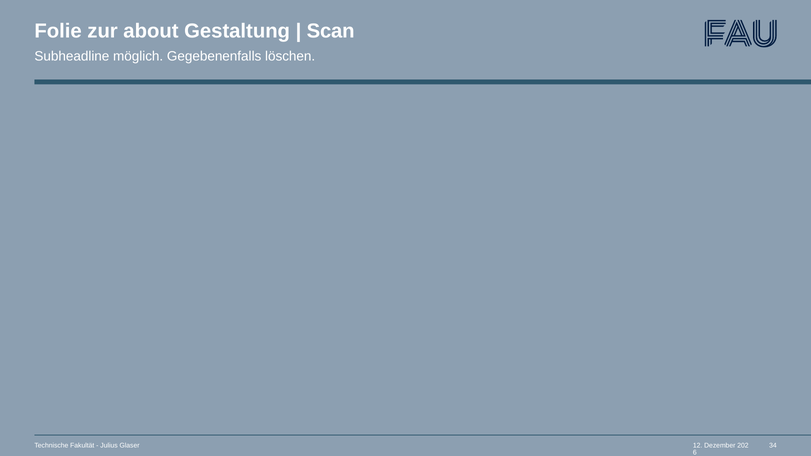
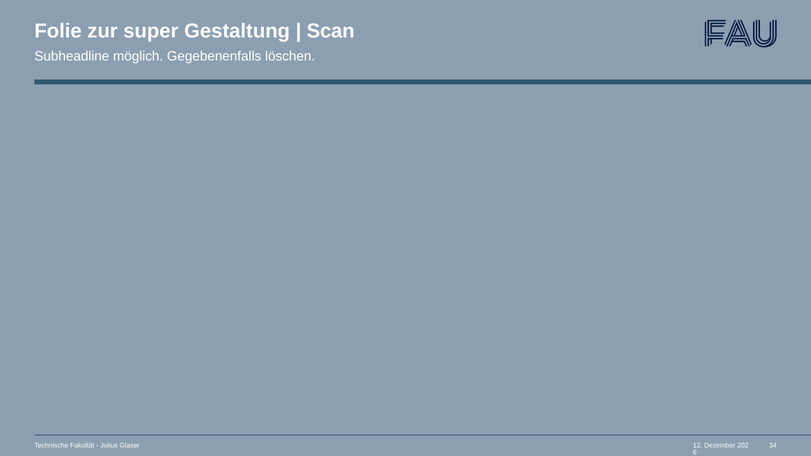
about: about -> super
